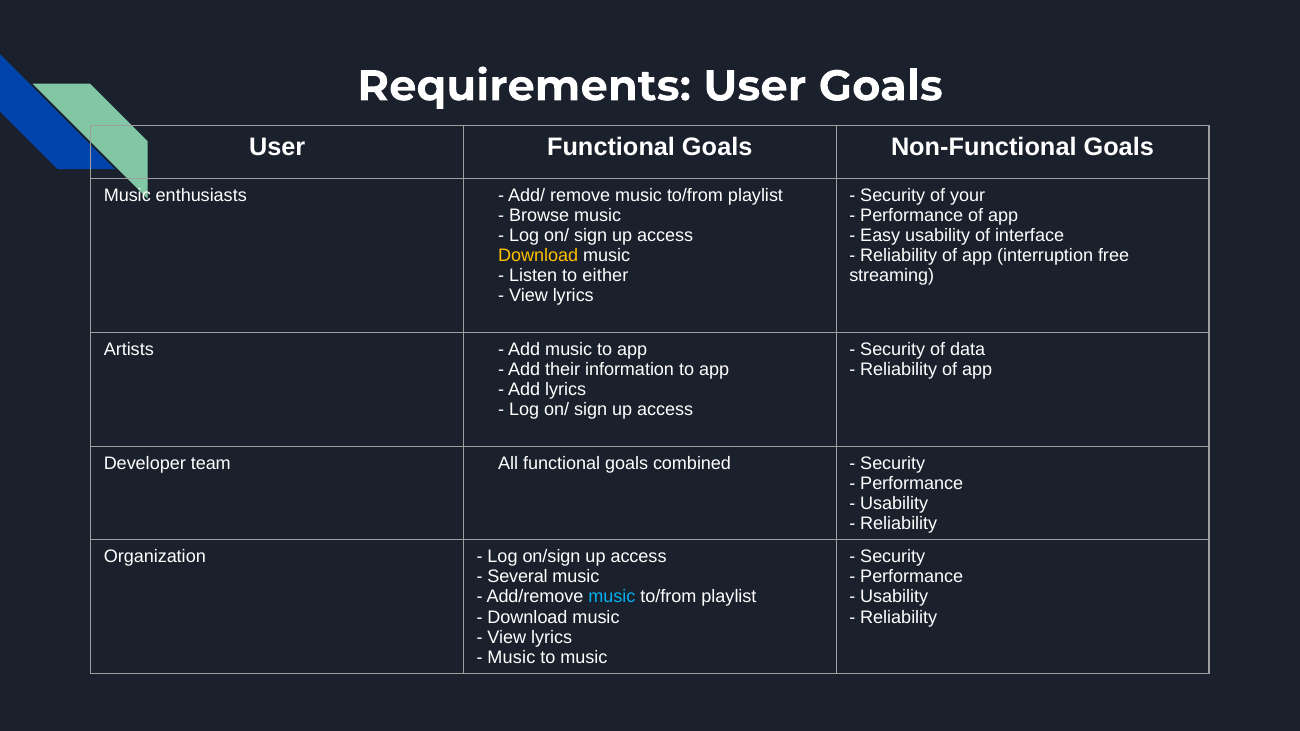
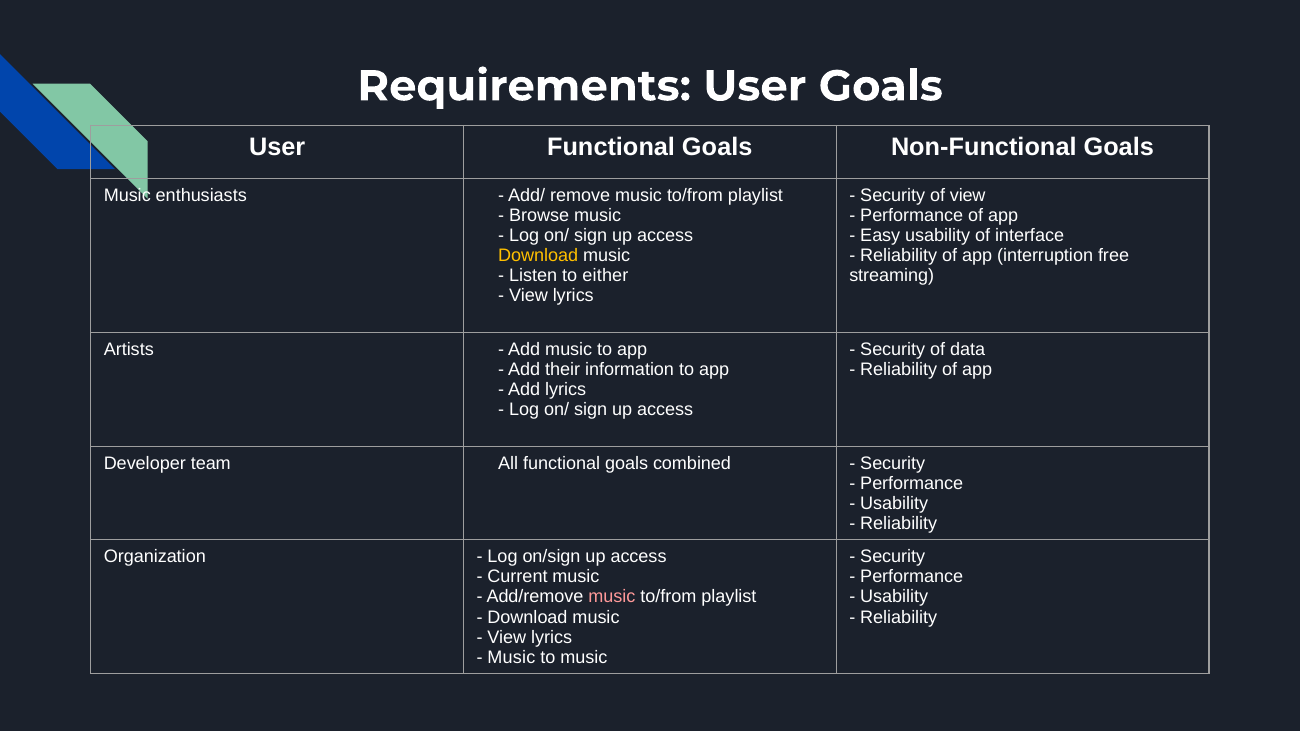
of your: your -> view
Several: Several -> Current
music at (612, 597) colour: light blue -> pink
